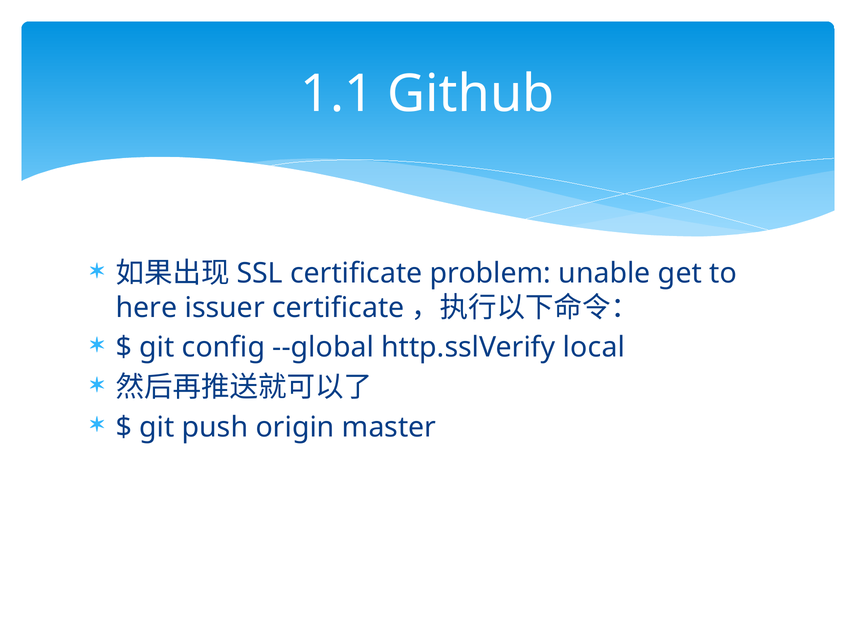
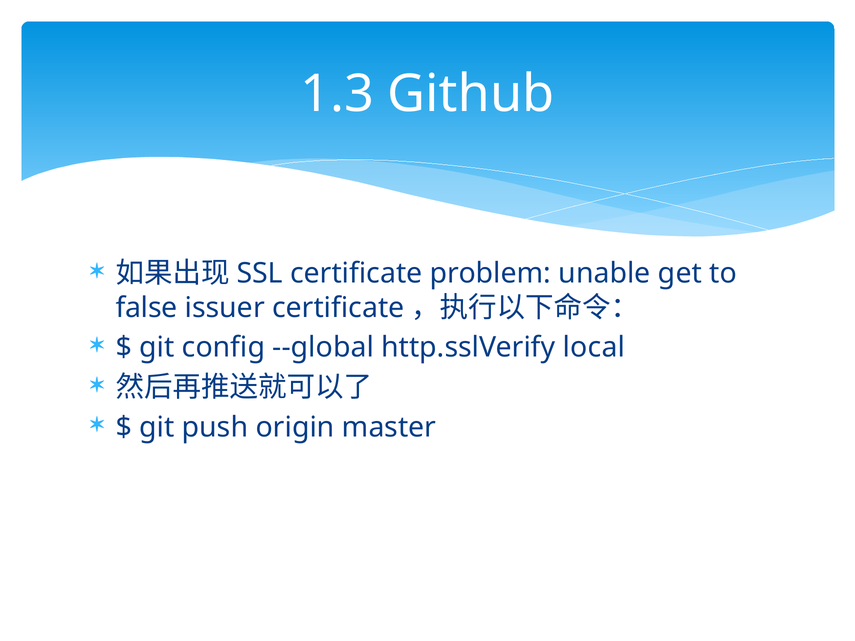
1.1: 1.1 -> 1.3
here: here -> false
